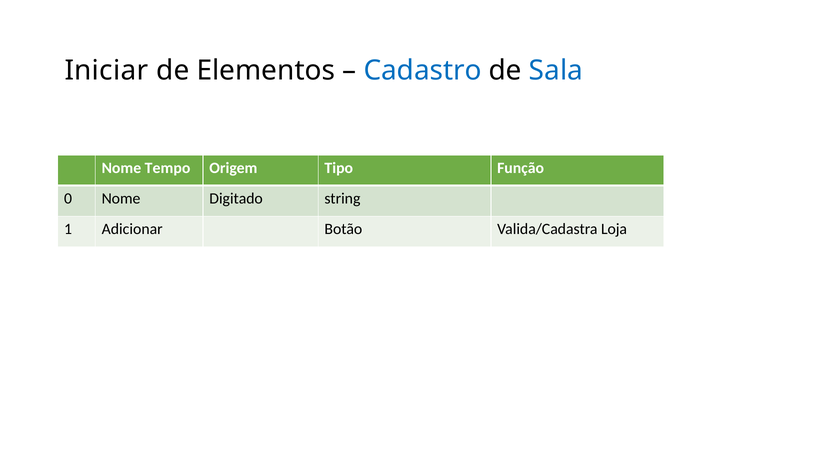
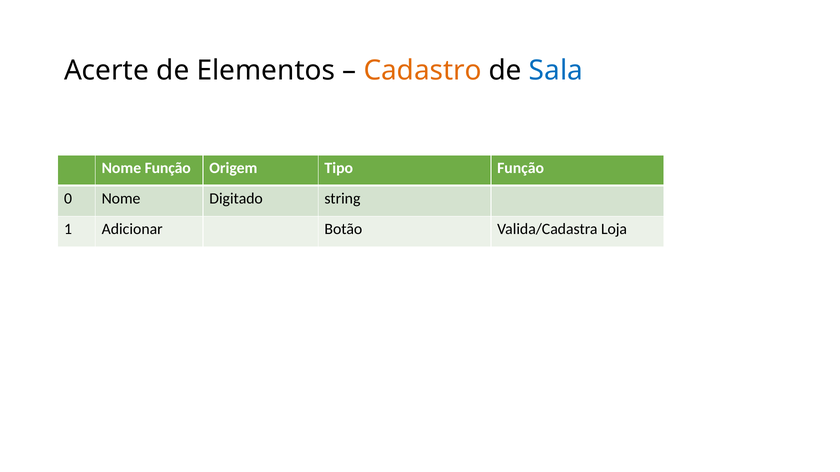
Iniciar: Iniciar -> Acerte
Cadastro colour: blue -> orange
Nome Tempo: Tempo -> Função
